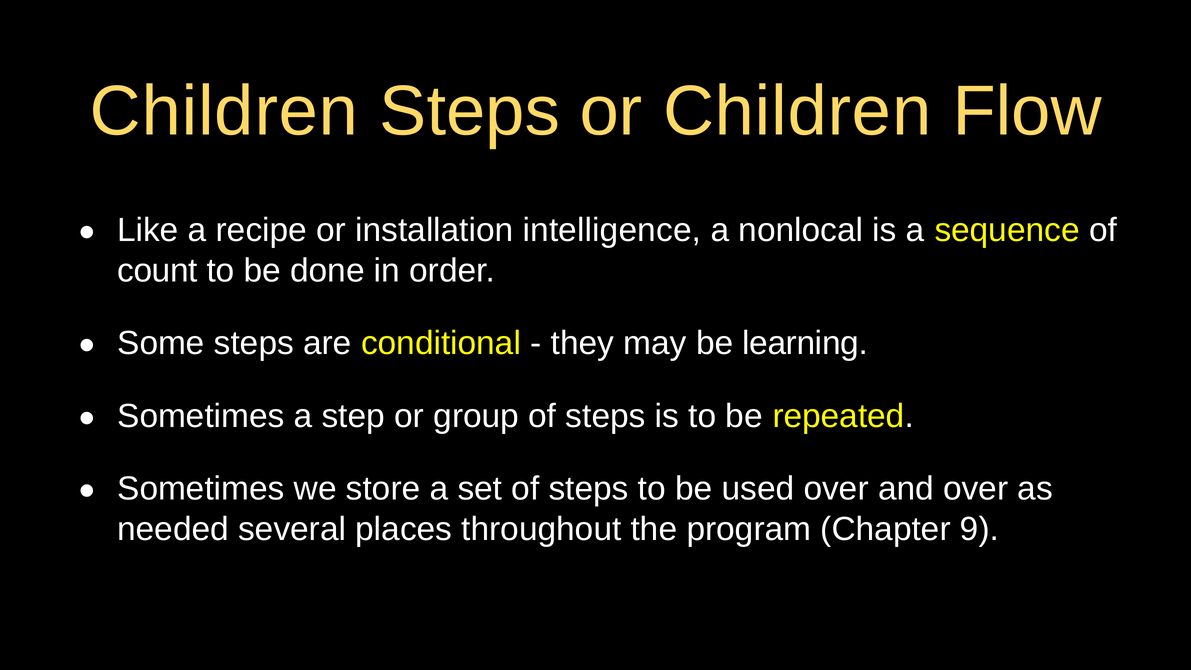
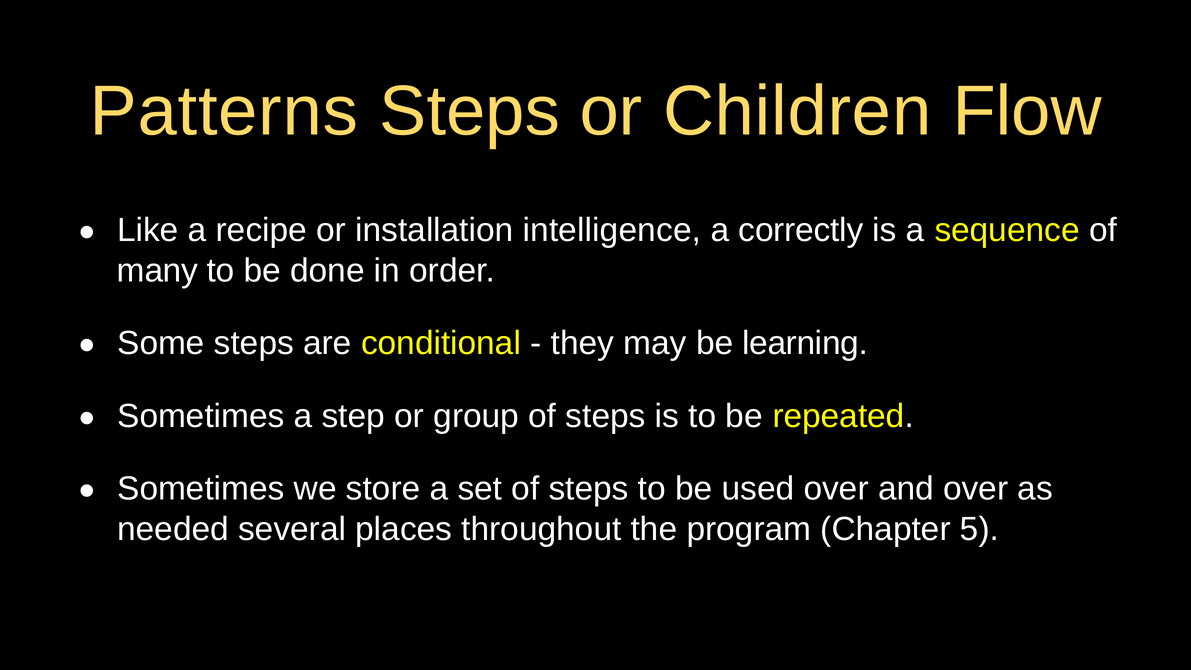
Children at (224, 111): Children -> Patterns
nonlocal: nonlocal -> correctly
count: count -> many
9: 9 -> 5
